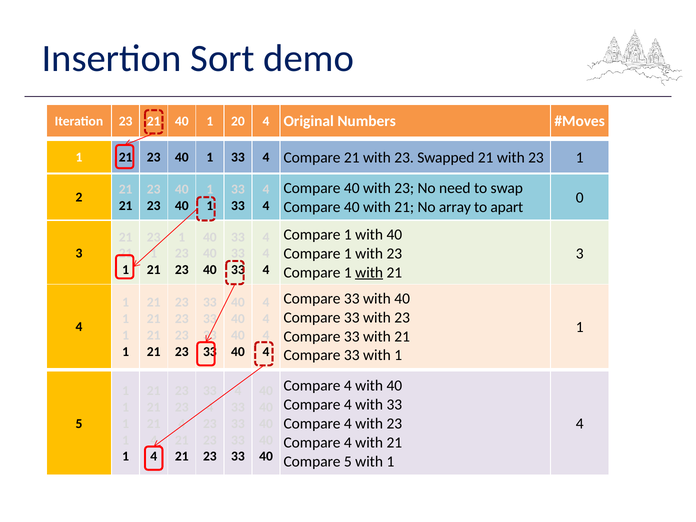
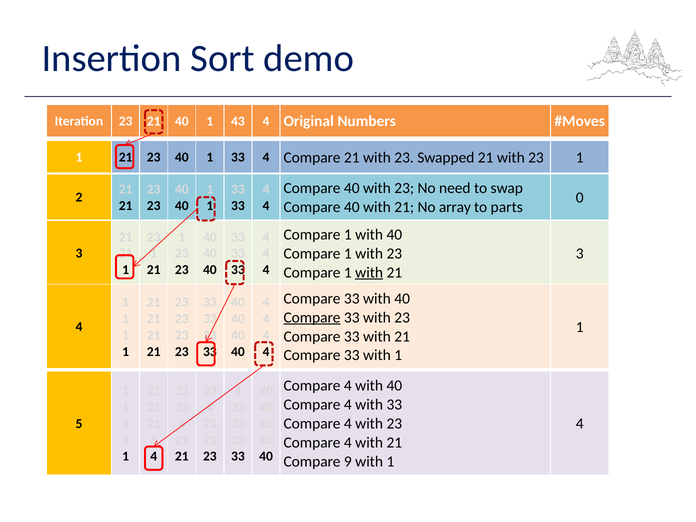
20: 20 -> 43
apart: apart -> parts
Compare at (312, 318) underline: none -> present
Compare 5: 5 -> 9
